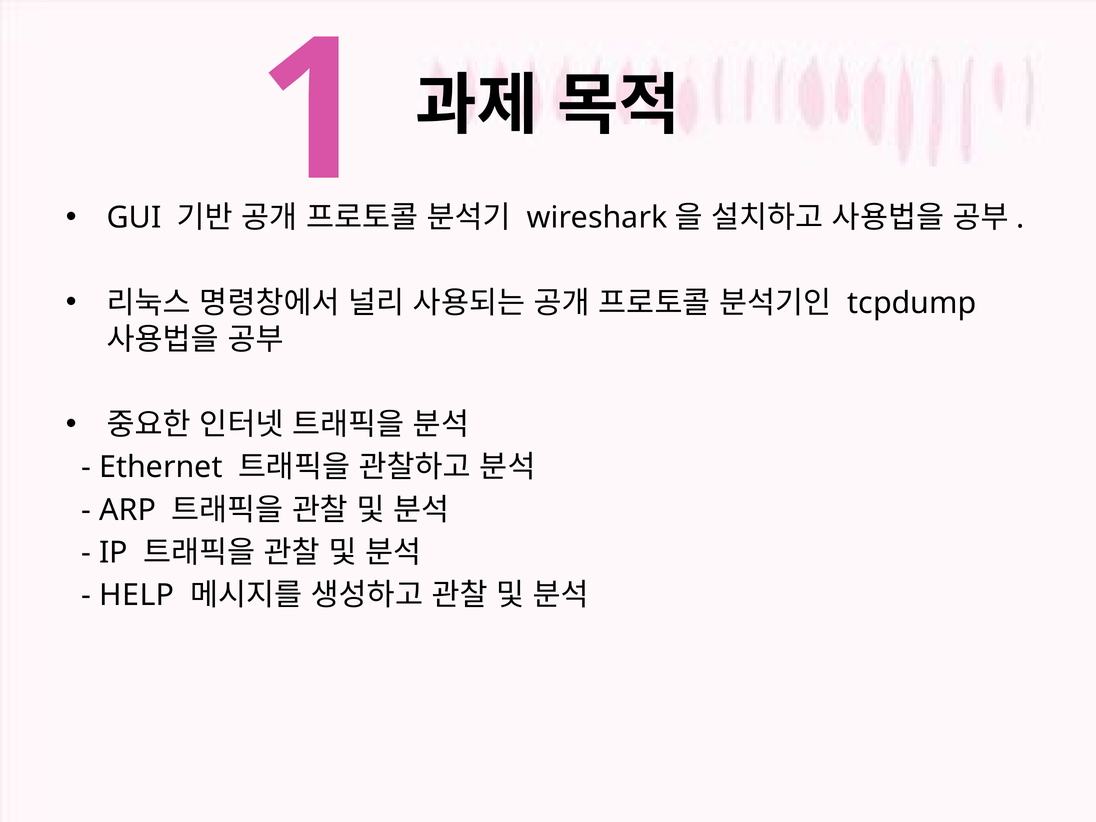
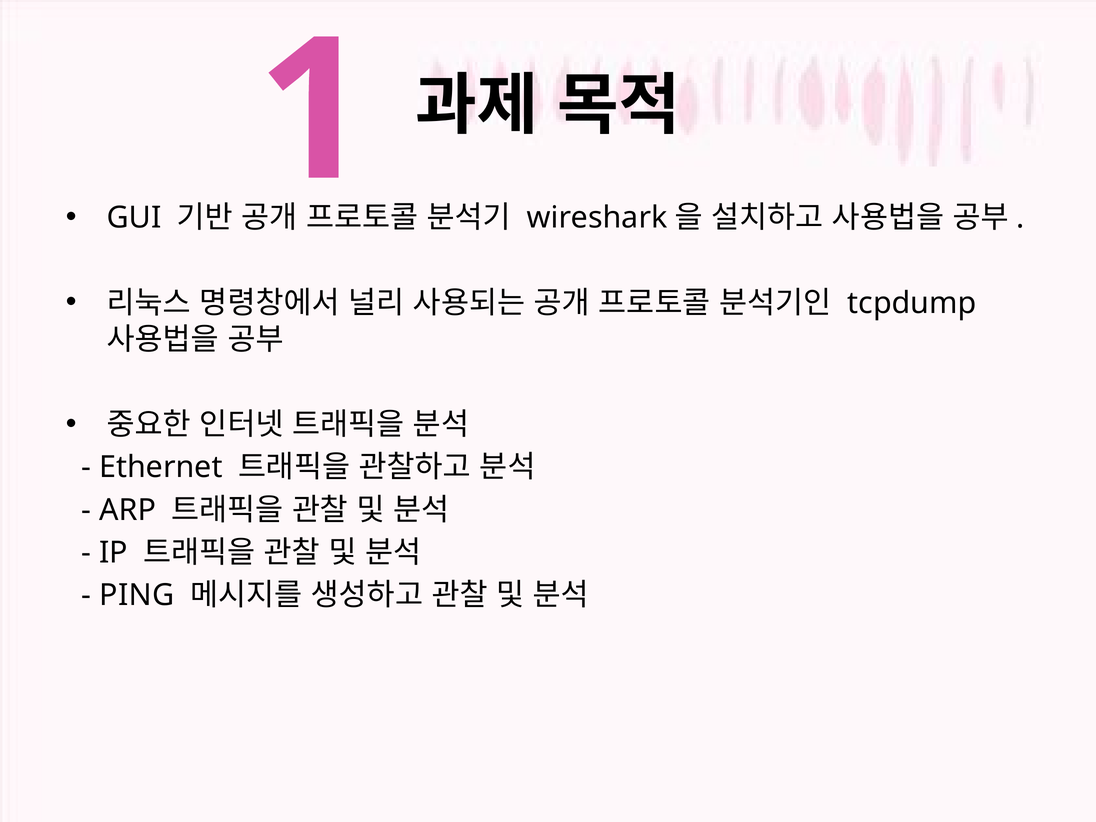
HELP: HELP -> PING
